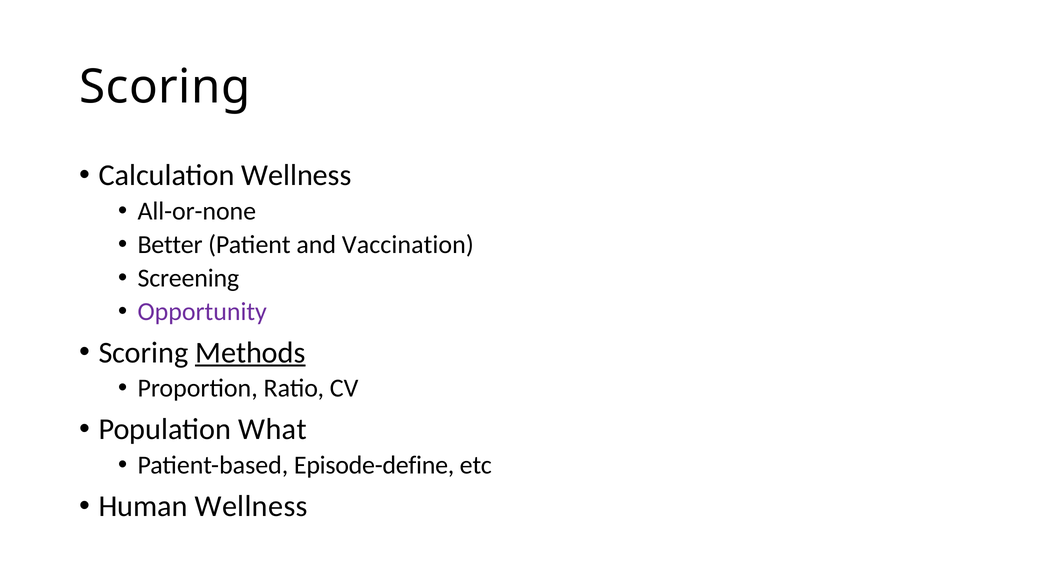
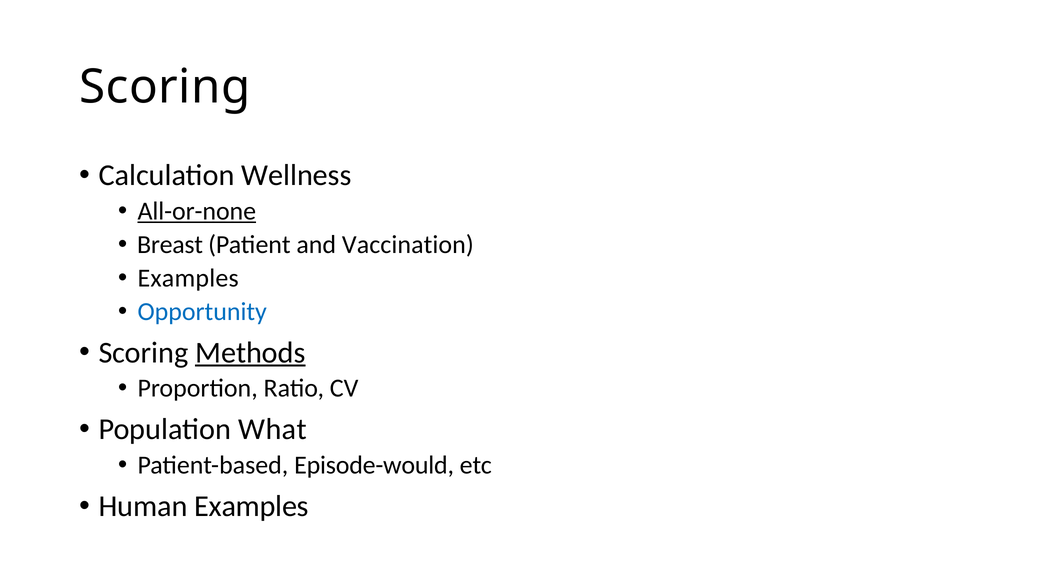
All-or-none underline: none -> present
Better: Better -> Breast
Screening at (188, 278): Screening -> Examples
Opportunity colour: purple -> blue
Episode-define: Episode-define -> Episode-would
Human Wellness: Wellness -> Examples
